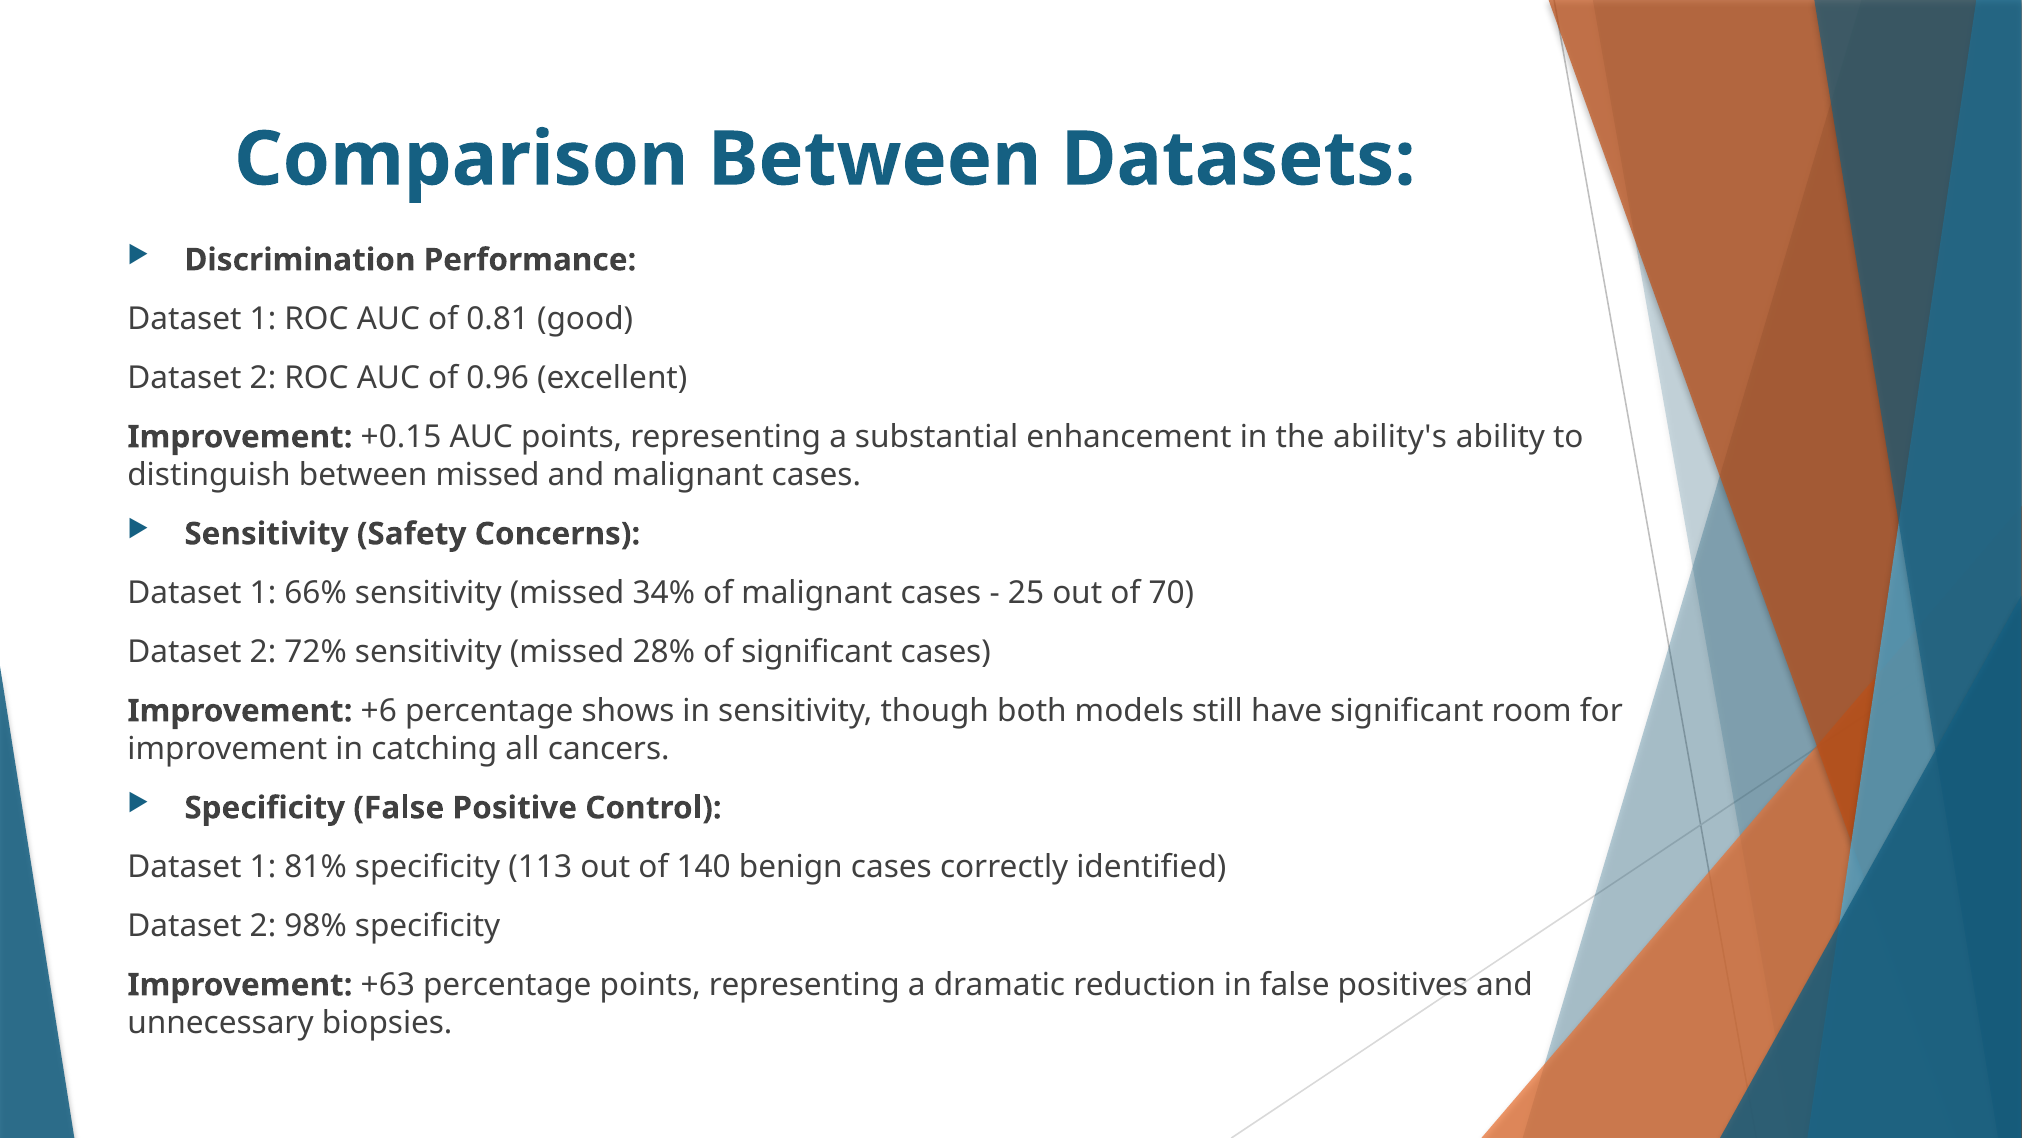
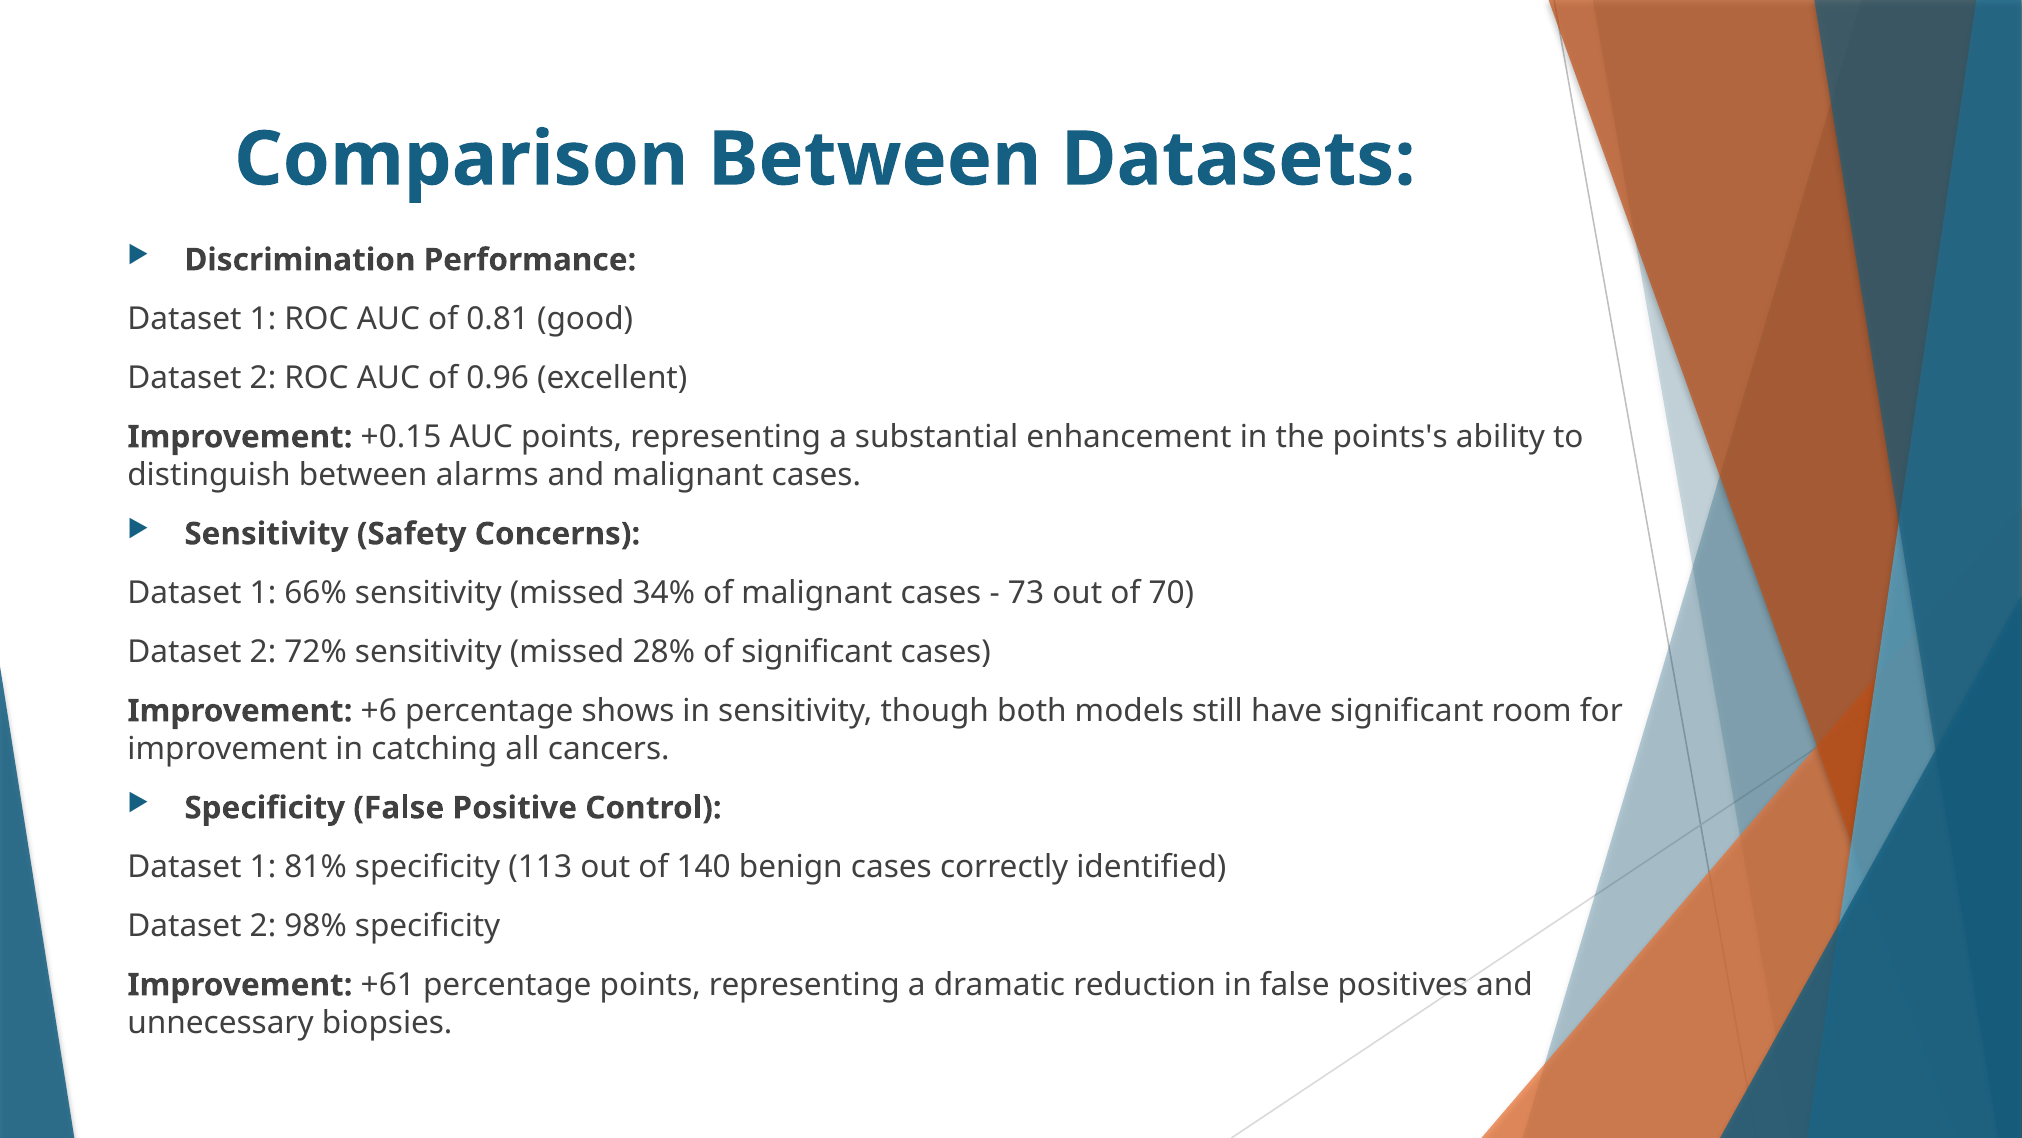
ability's: ability's -> points's
between missed: missed -> alarms
25: 25 -> 73
+63: +63 -> +61
